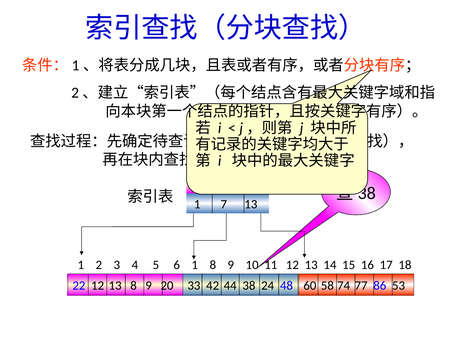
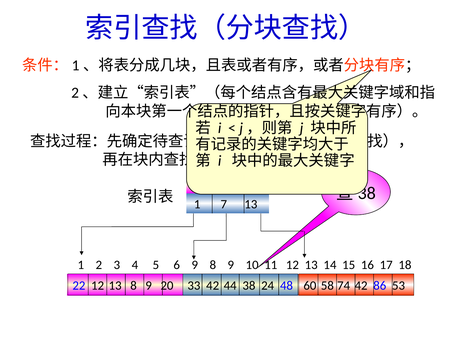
6 1: 1 -> 9
74 77: 77 -> 42
